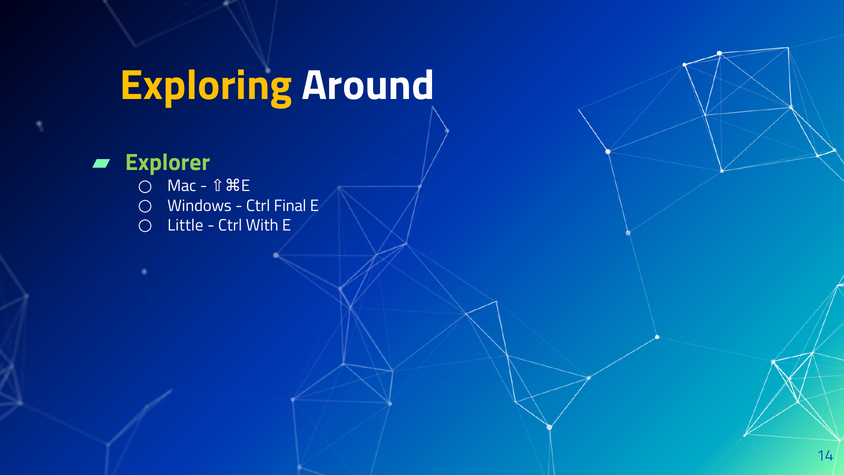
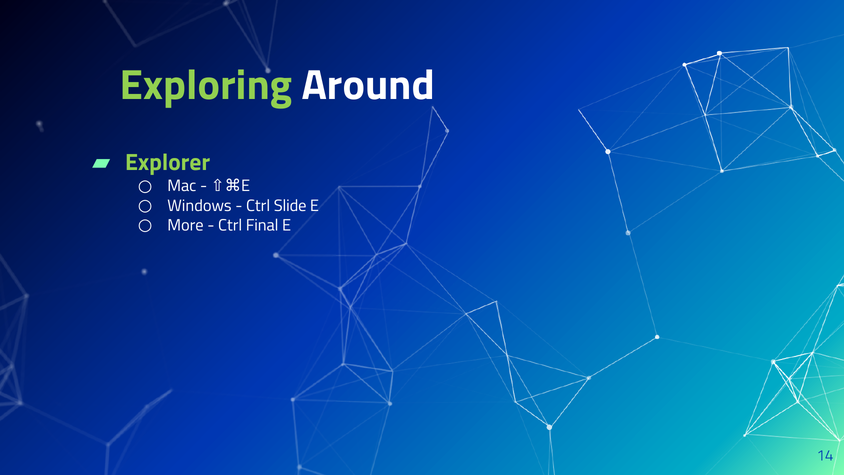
Exploring colour: yellow -> light green
Final: Final -> Slide
Little: Little -> More
With: With -> Final
